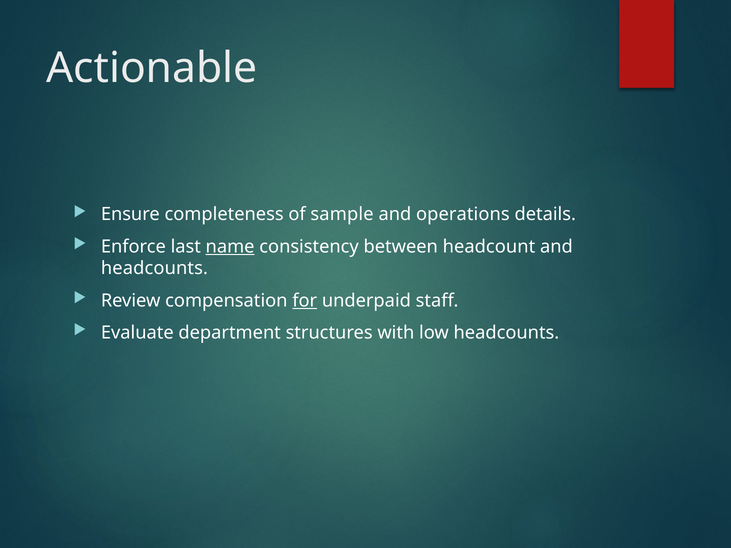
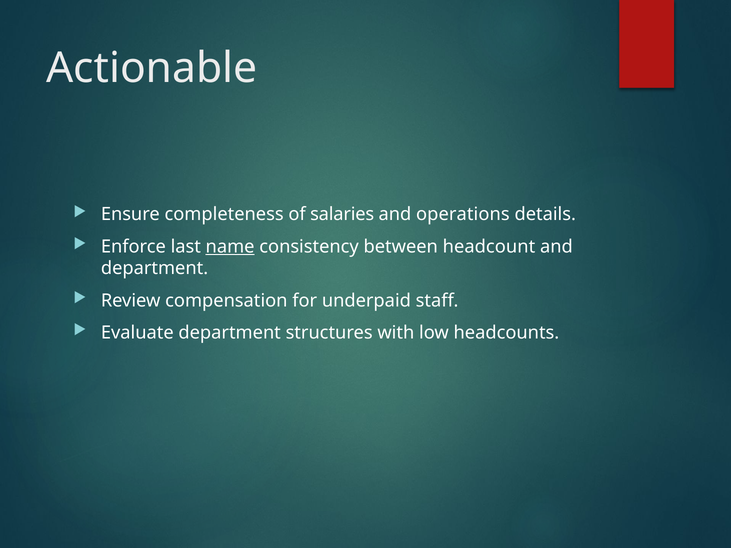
sample: sample -> salaries
headcounts at (154, 269): headcounts -> department
for underline: present -> none
